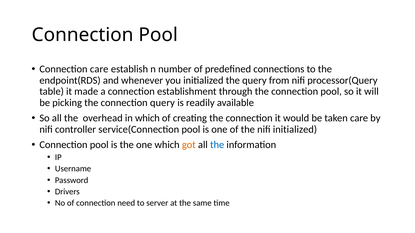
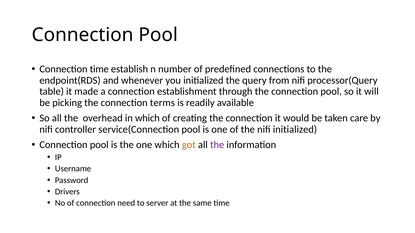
Connection care: care -> time
connection query: query -> terms
the at (217, 145) colour: blue -> purple
